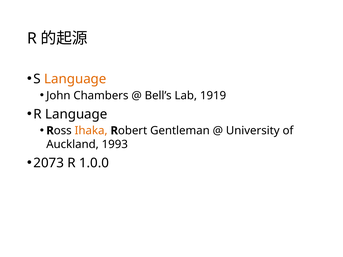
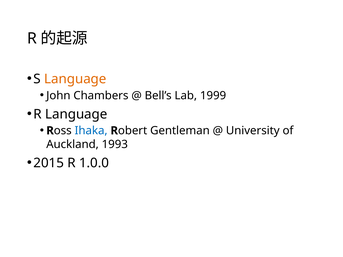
1919: 1919 -> 1999
Ihaka colour: orange -> blue
2073: 2073 -> 2015
